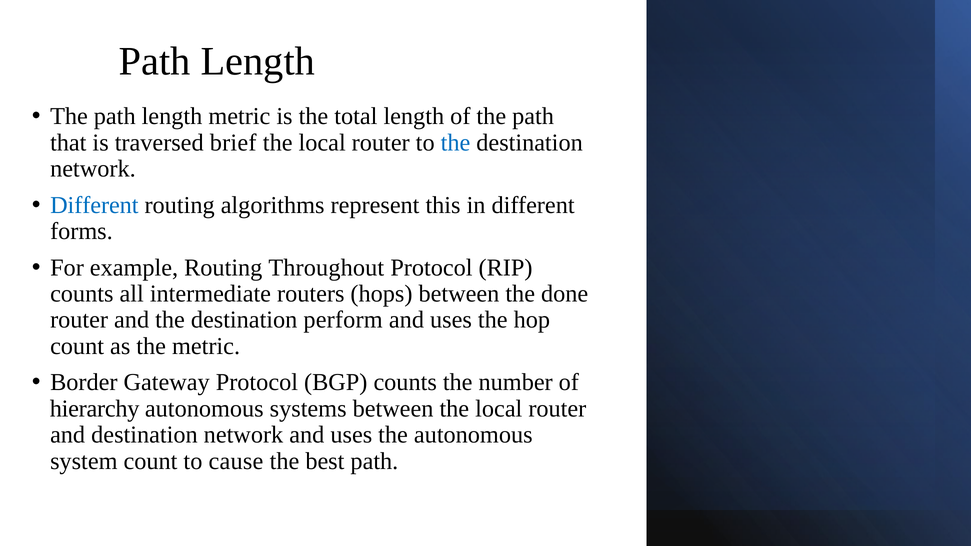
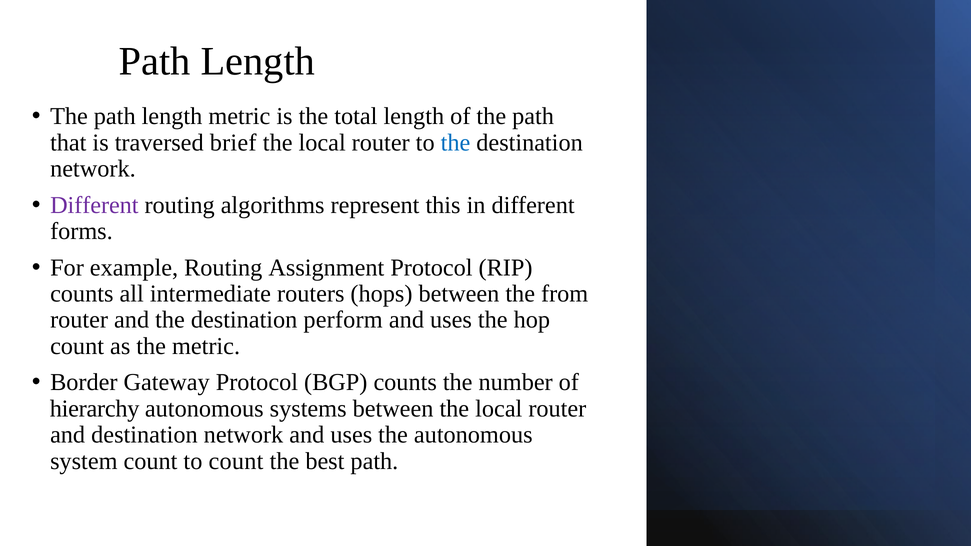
Different at (94, 205) colour: blue -> purple
Throughout: Throughout -> Assignment
done: done -> from
to cause: cause -> count
